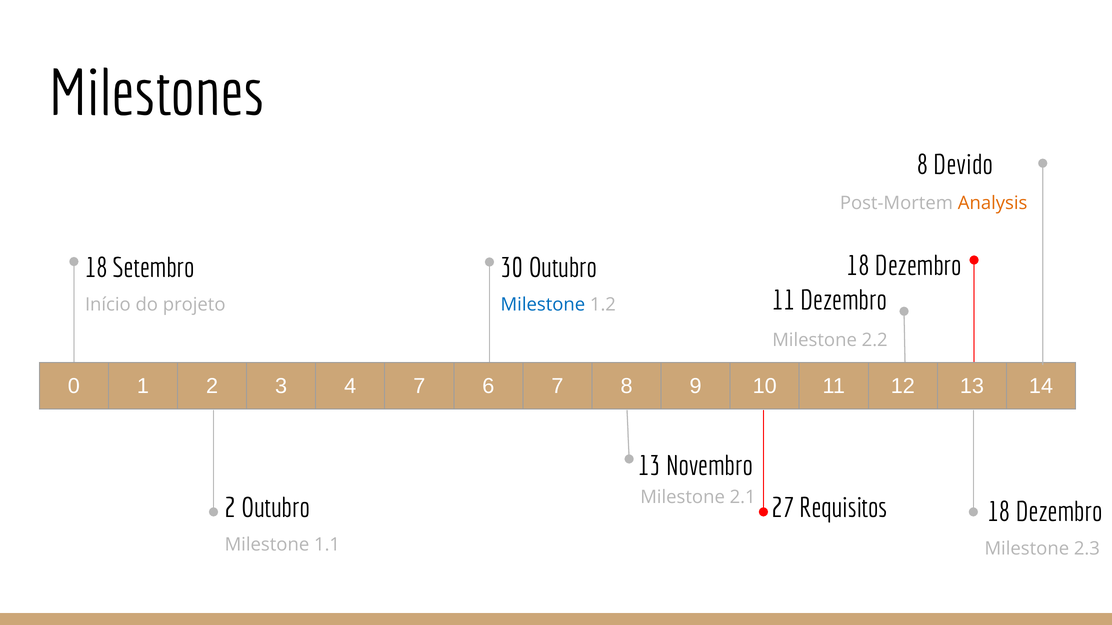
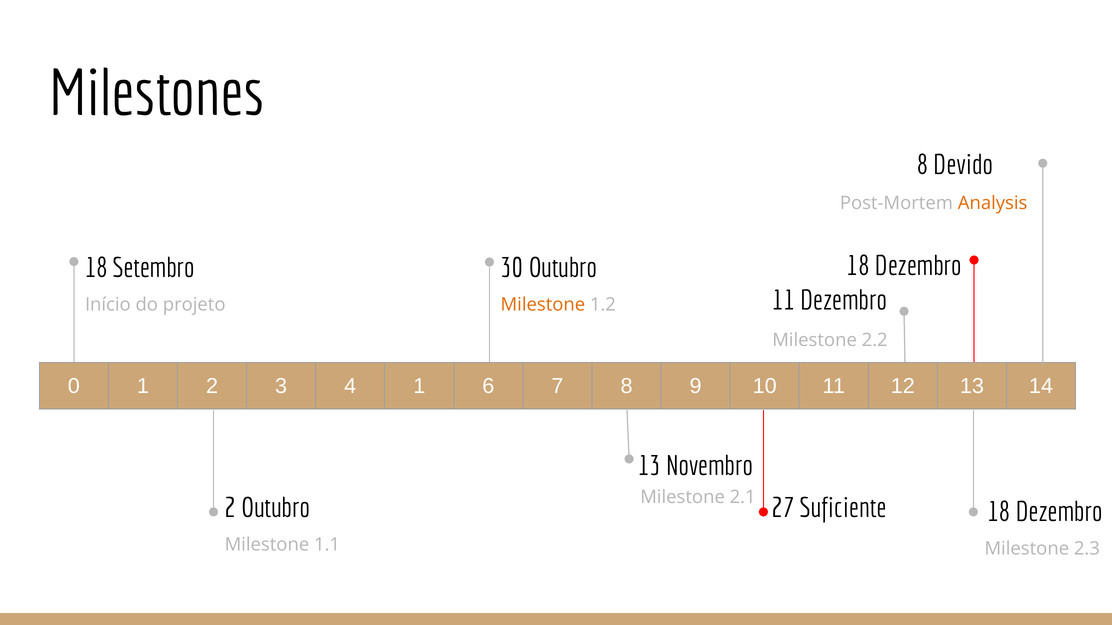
Milestone at (543, 305) colour: blue -> orange
4 7: 7 -> 1
Requisitos: Requisitos -> Suficiente
